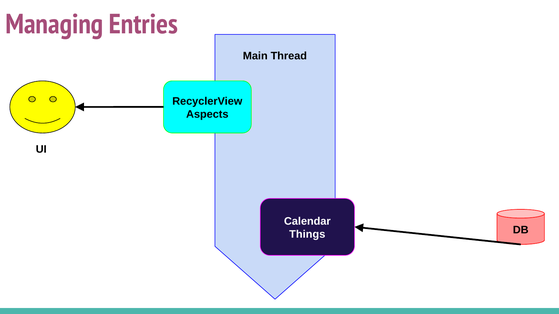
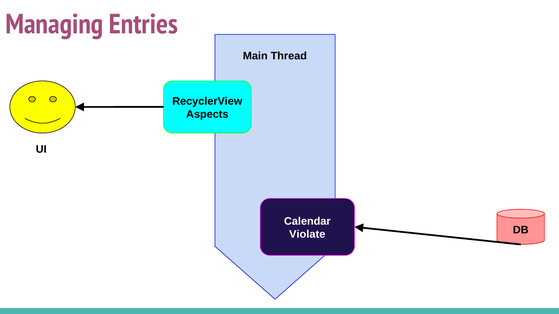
Things: Things -> Violate
